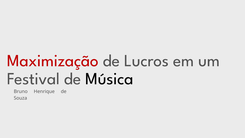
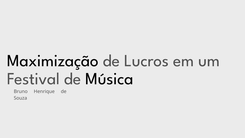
Maximização colour: red -> black
